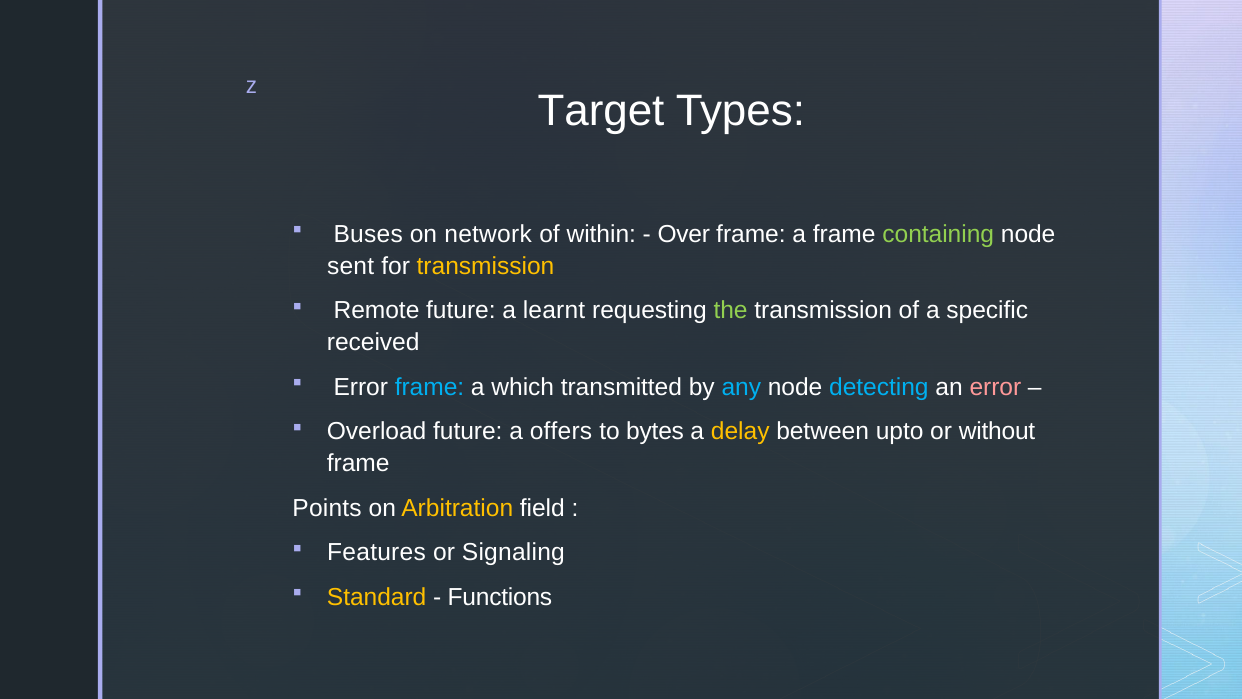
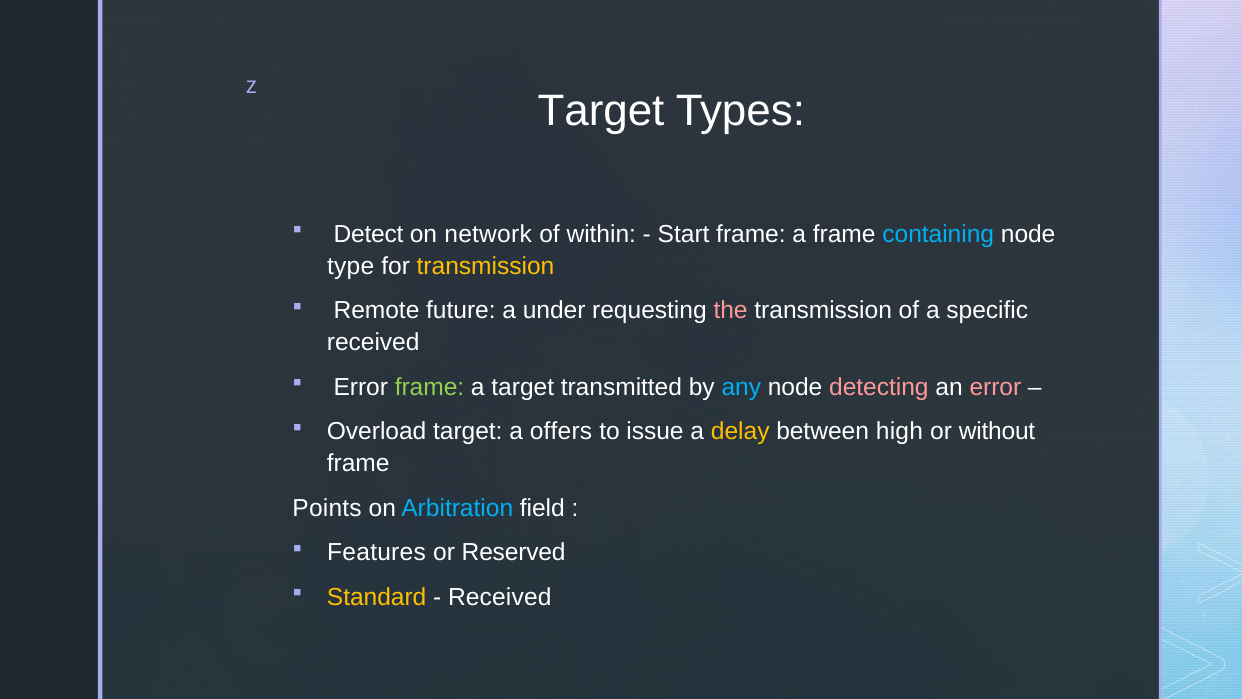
Buses: Buses -> Detect
Over: Over -> Start
containing colour: light green -> light blue
sent: sent -> type
learnt: learnt -> under
the colour: light green -> pink
frame at (429, 387) colour: light blue -> light green
a which: which -> target
detecting colour: light blue -> pink
Overload future: future -> target
bytes: bytes -> issue
upto: upto -> high
Arbitration colour: yellow -> light blue
Signaling: Signaling -> Reserved
Functions at (500, 597): Functions -> Received
